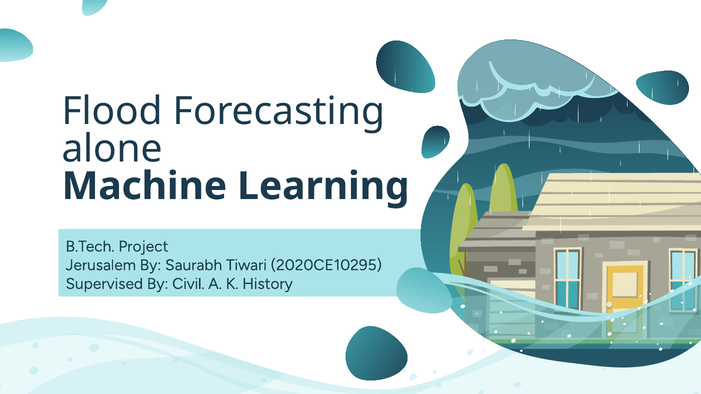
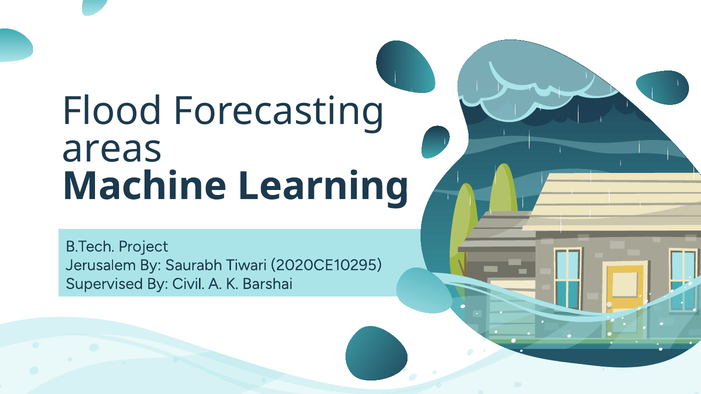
alone: alone -> areas
History: History -> Barshai
